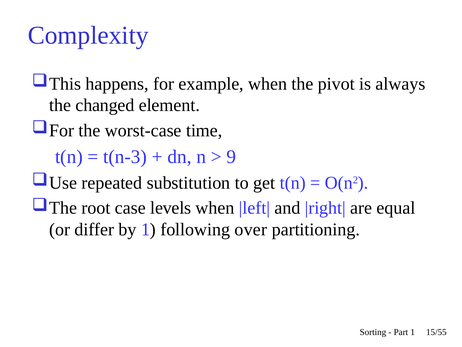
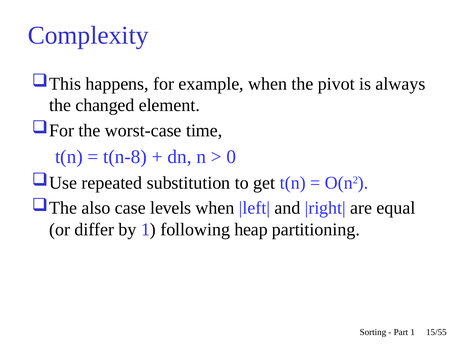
t(n-3: t(n-3 -> t(n-8
9: 9 -> 0
root: root -> also
over: over -> heap
